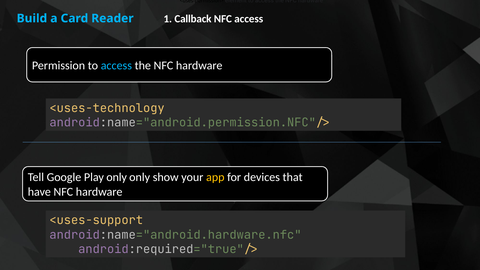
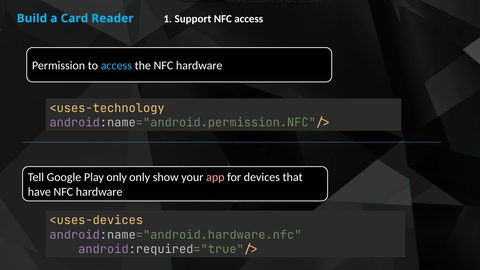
Callback: Callback -> Support
app colour: yellow -> pink
<uses-support: <uses-support -> <uses-devices
